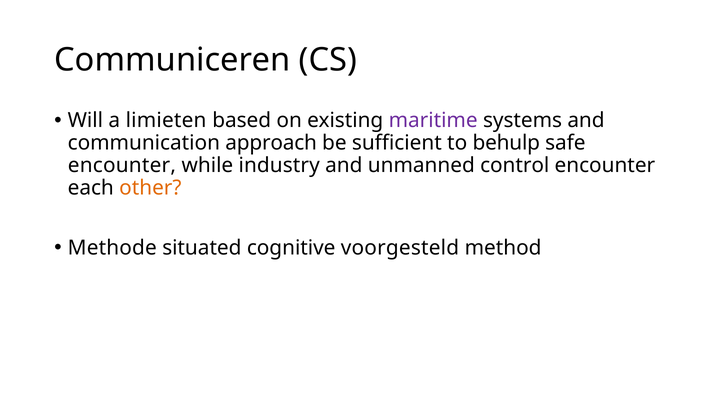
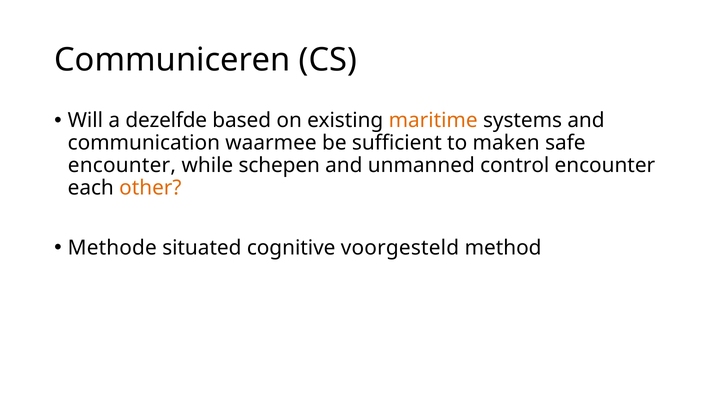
limieten: limieten -> dezelfde
maritime colour: purple -> orange
approach: approach -> waarmee
behulp: behulp -> maken
industry: industry -> schepen
